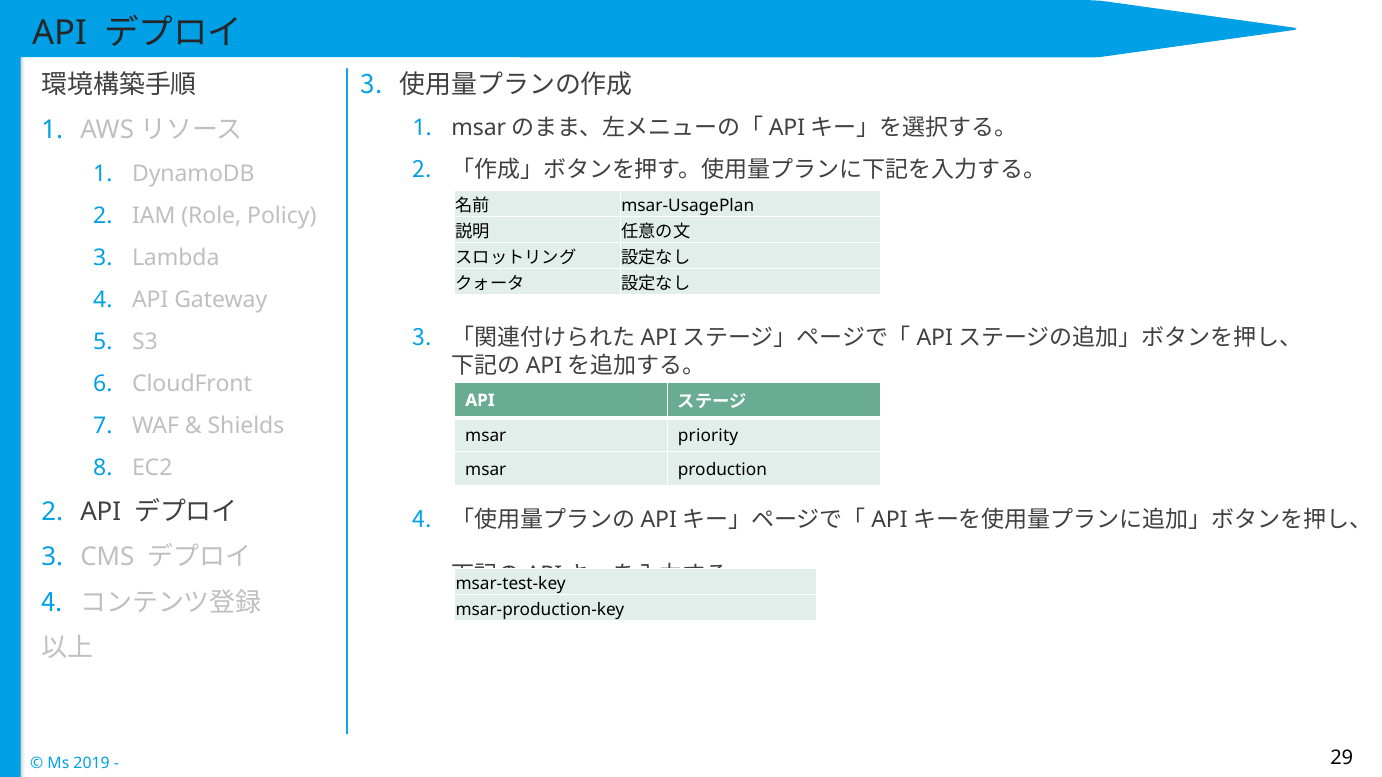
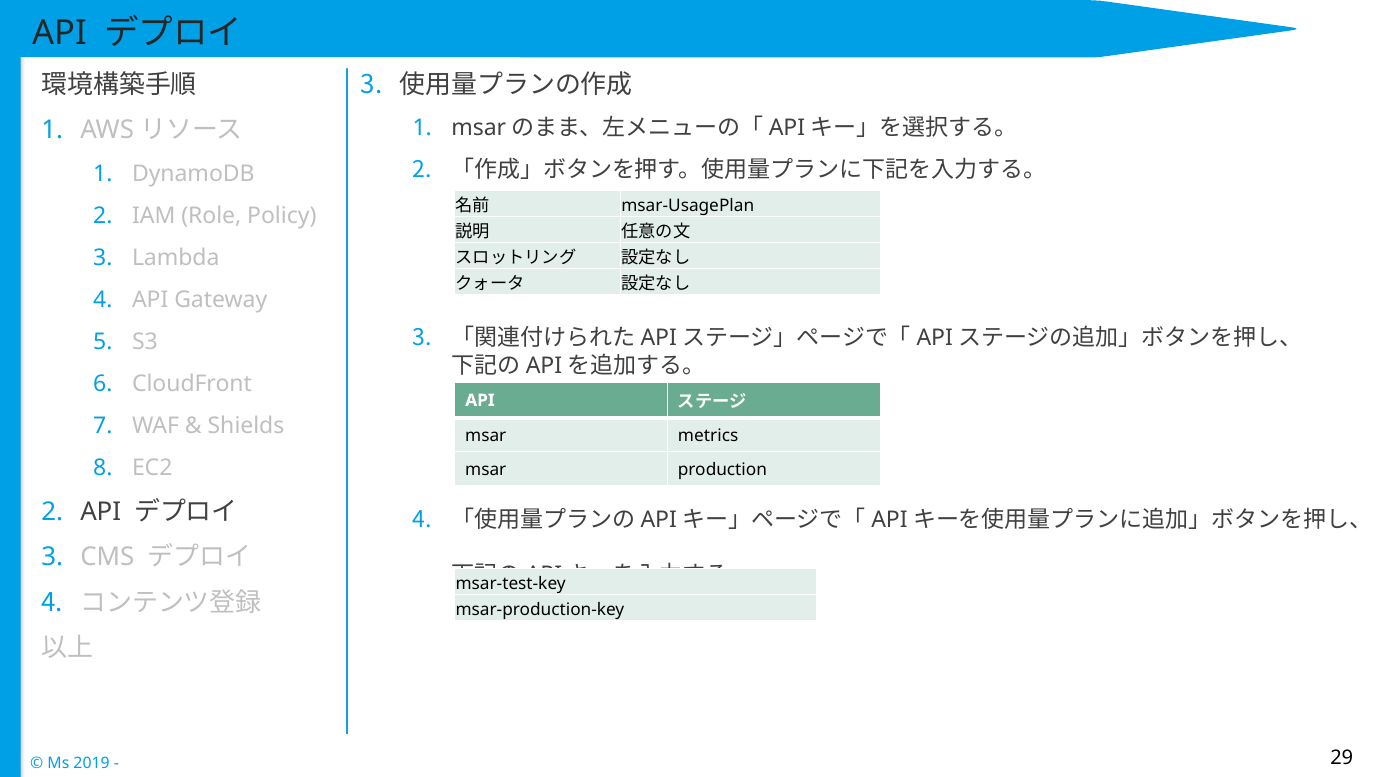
priority: priority -> metrics
